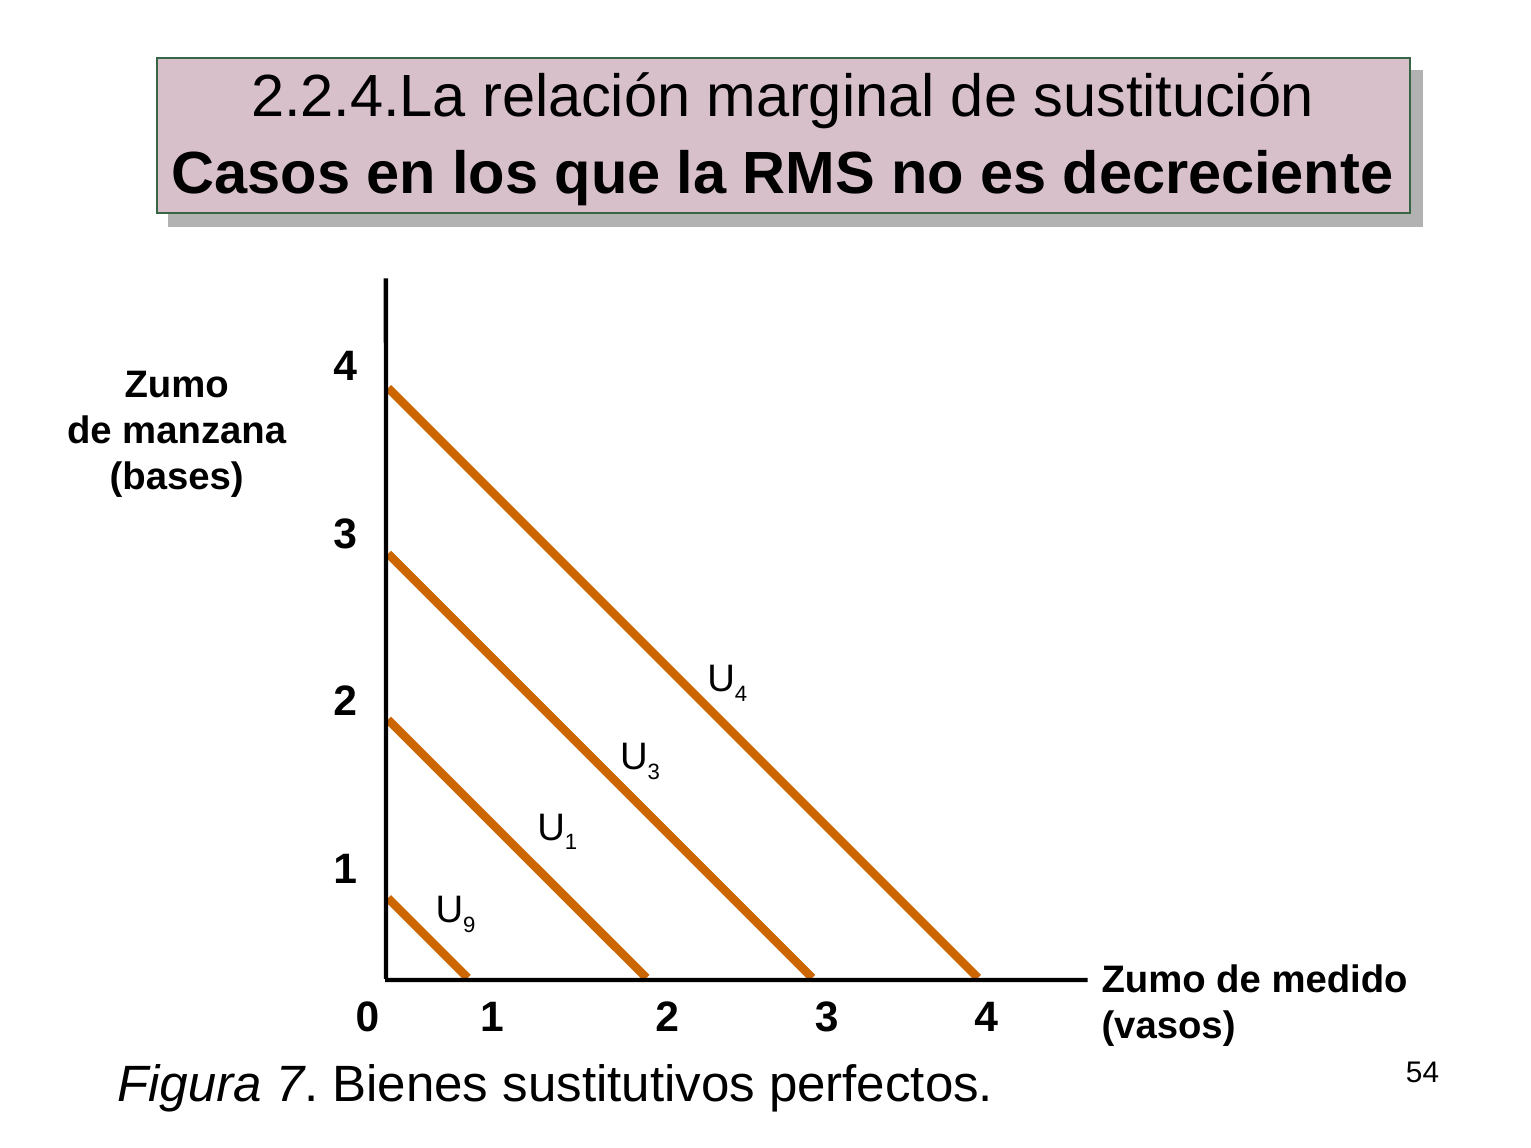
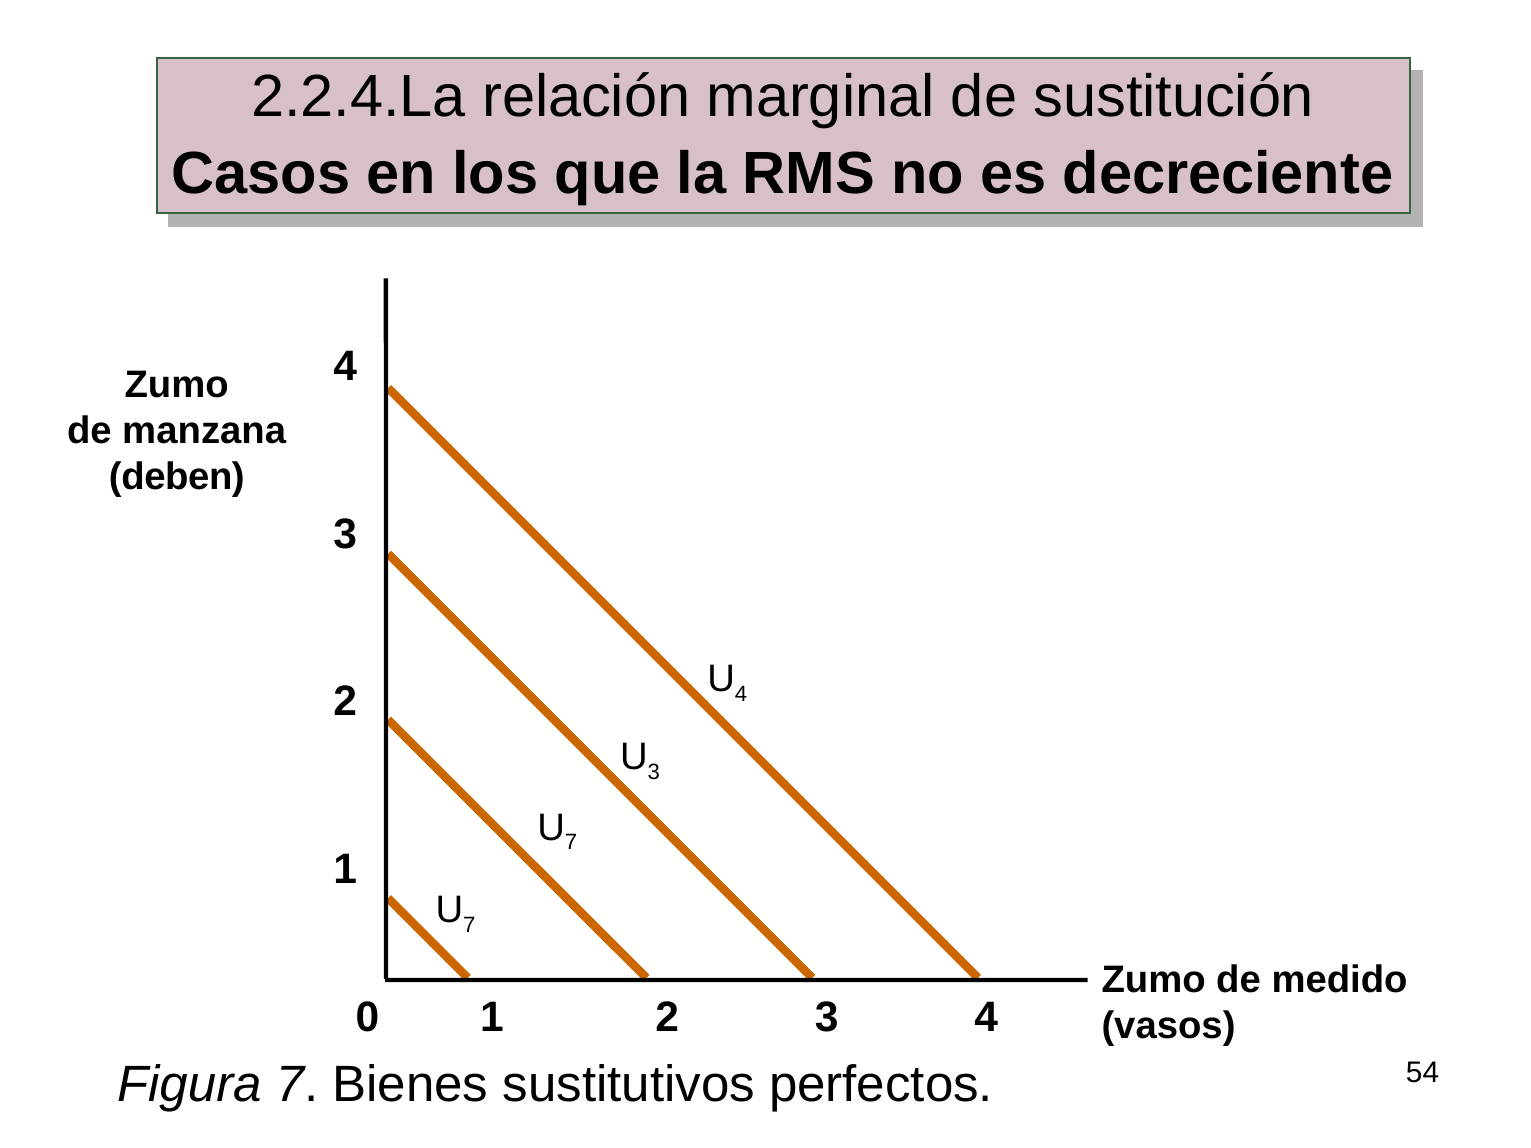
bases: bases -> deben
1 at (571, 842): 1 -> 7
9 at (469, 925): 9 -> 7
